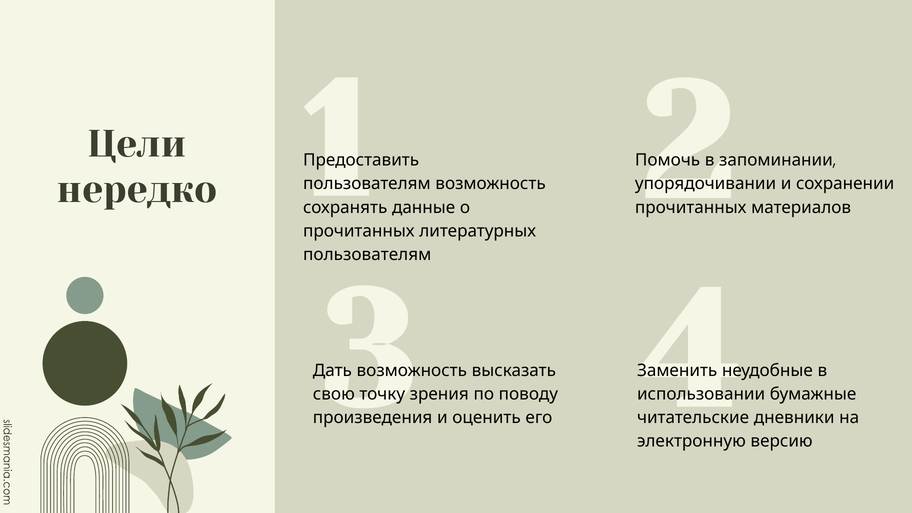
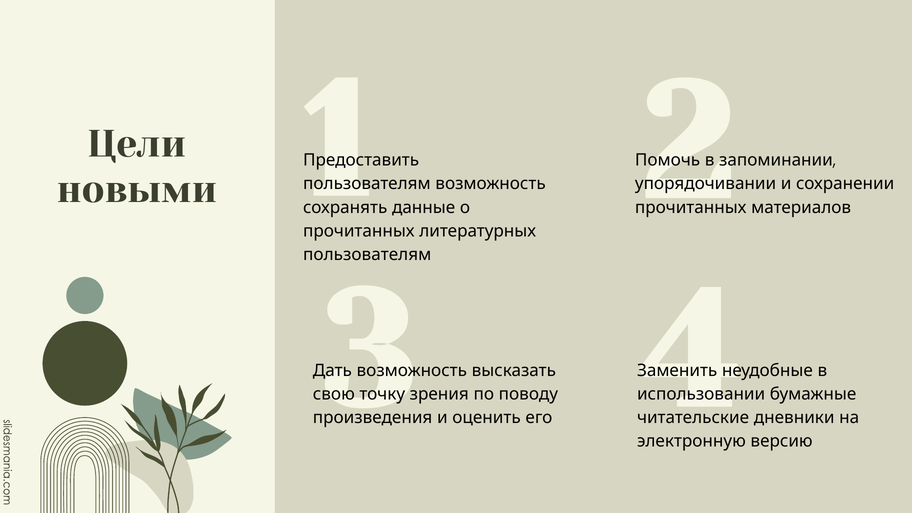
нередко: нередко -> новыми
